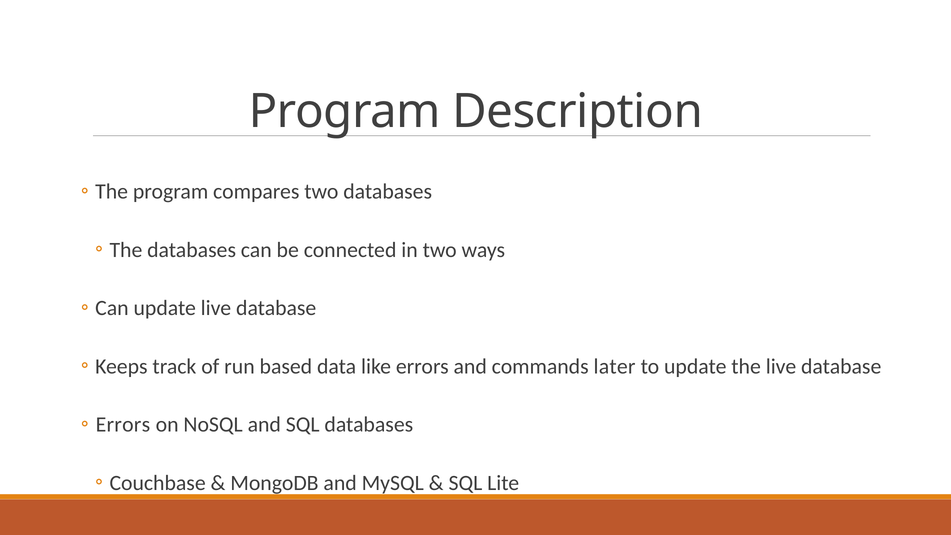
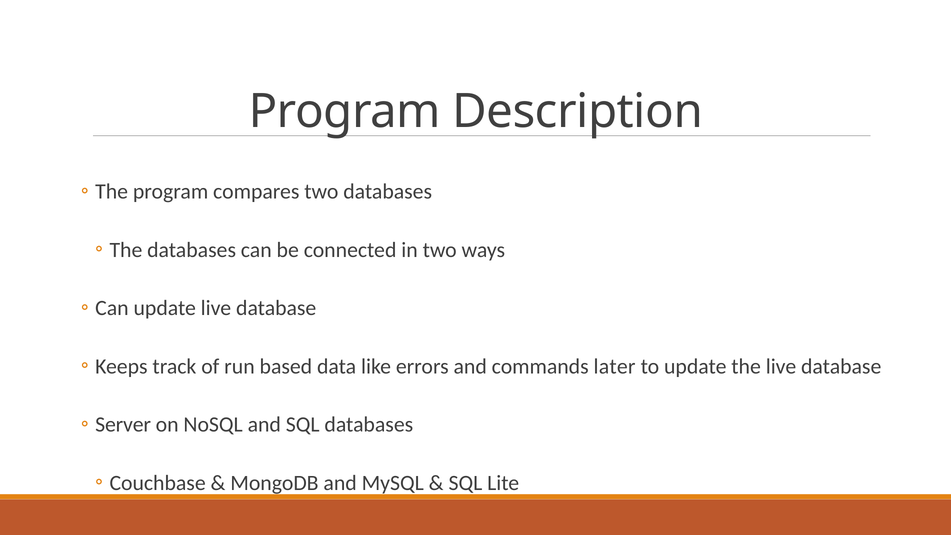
Errors at (123, 425): Errors -> Server
